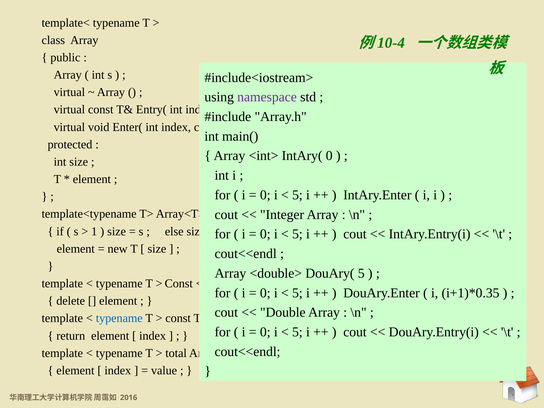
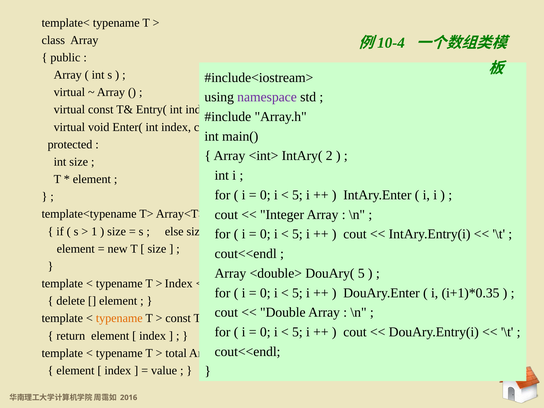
IntAry( 0: 0 -> 2
Const at (179, 284): Const -> Index
typename at (119, 318) colour: blue -> orange
